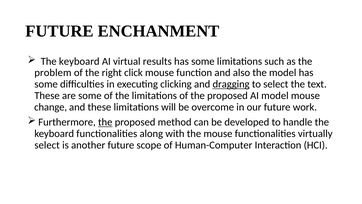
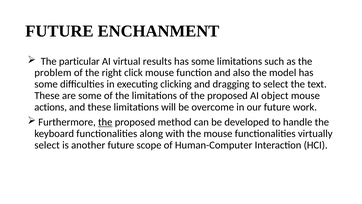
keyboard at (79, 61): keyboard -> particular
dragging underline: present -> none
AI model: model -> object
change: change -> actions
